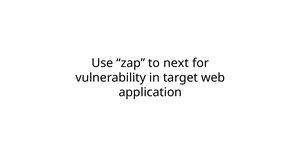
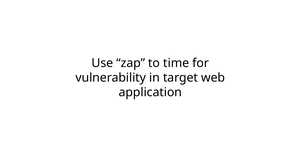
next: next -> time
